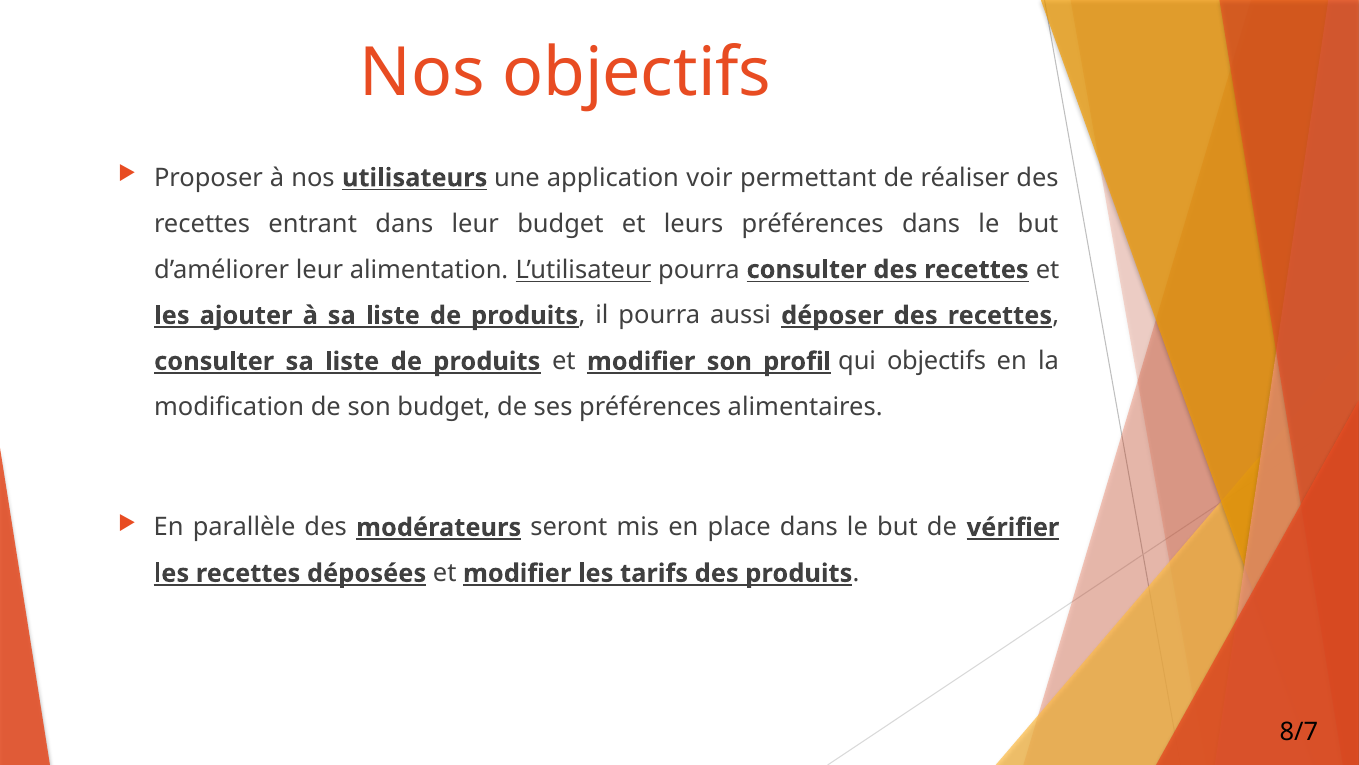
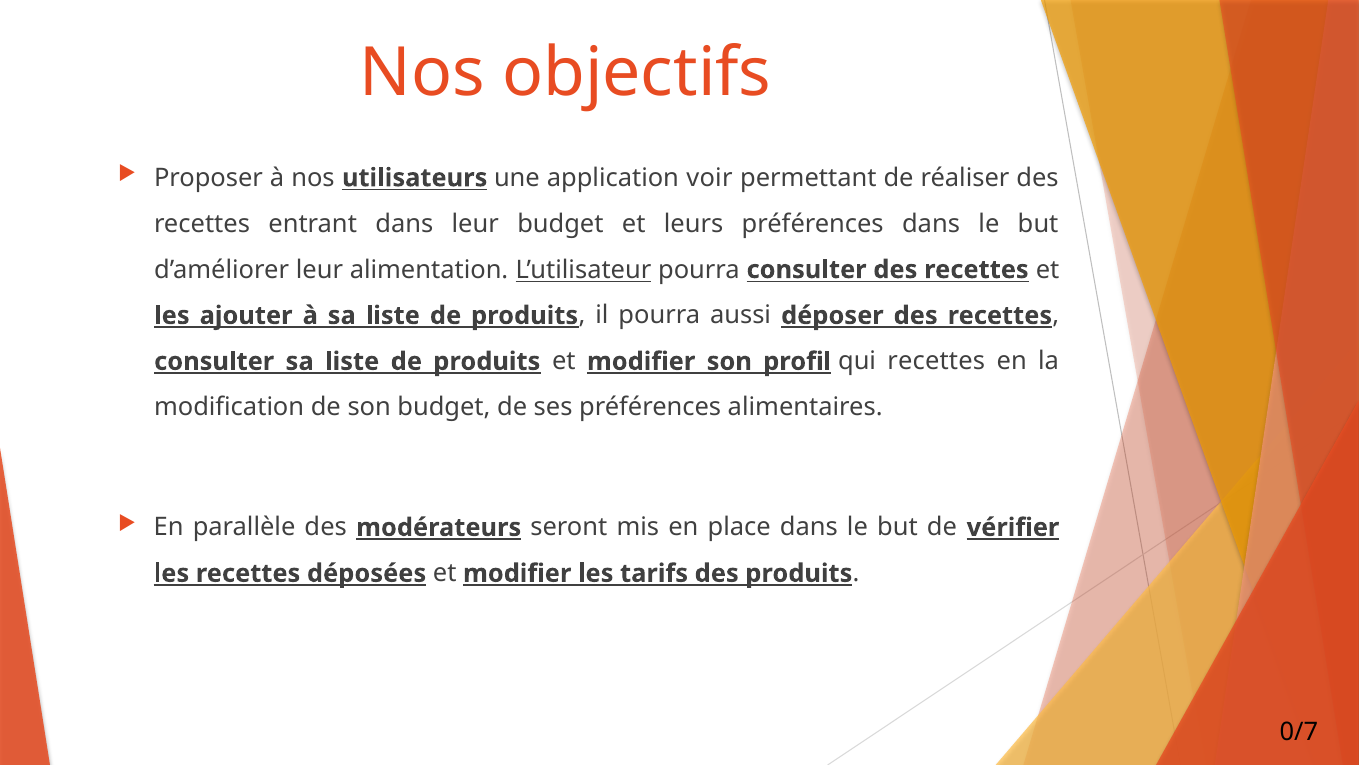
qui objectifs: objectifs -> recettes
8/7: 8/7 -> 0/7
